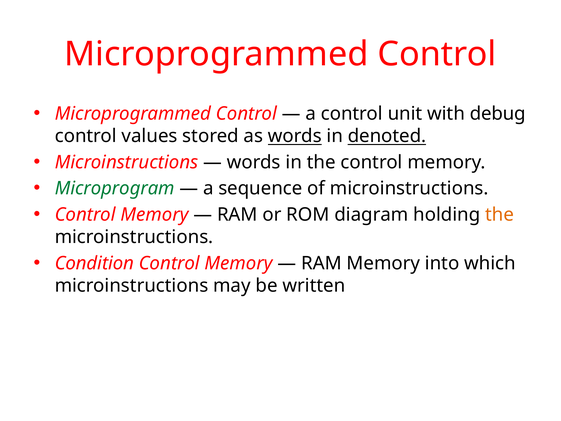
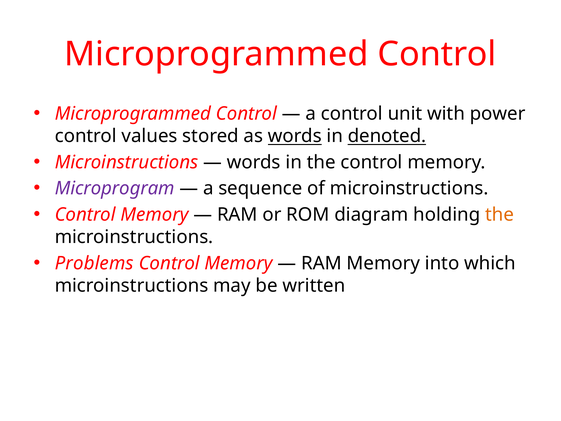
debug: debug -> power
Microprogram colour: green -> purple
Condition: Condition -> Problems
